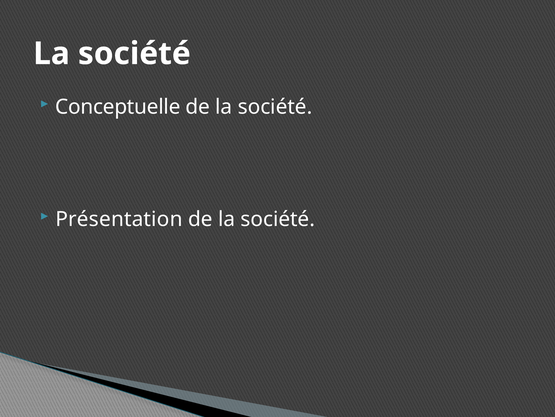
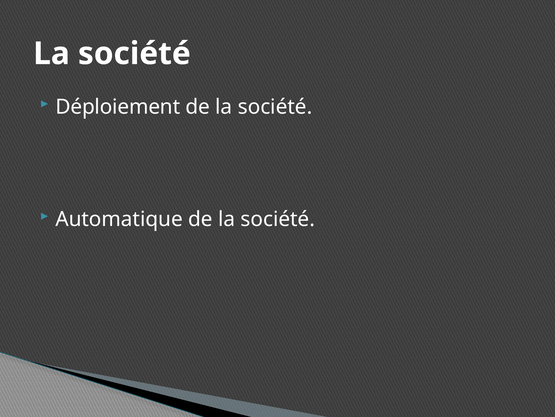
Conceptuelle: Conceptuelle -> Déploiement
Présentation: Présentation -> Automatique
